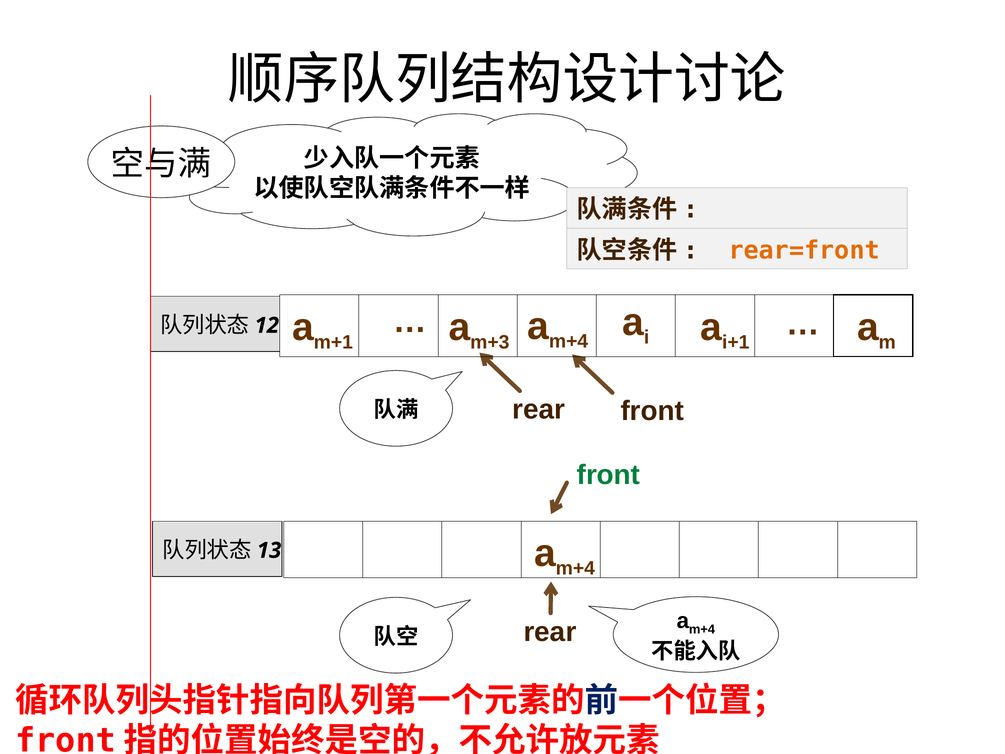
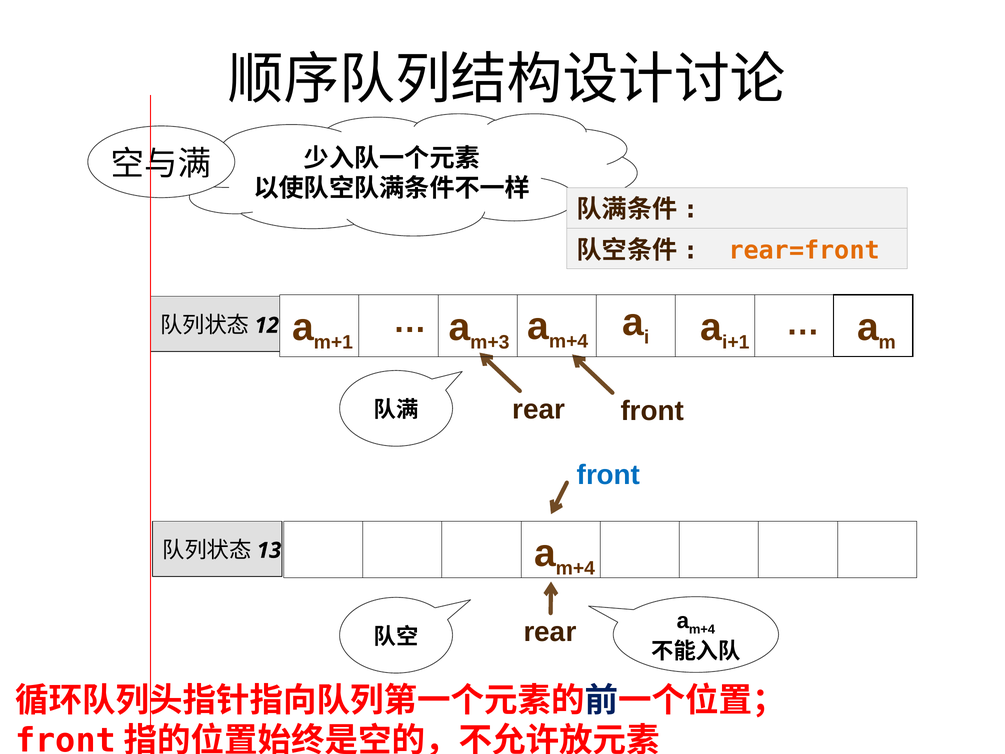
front at (609, 475) colour: green -> blue
